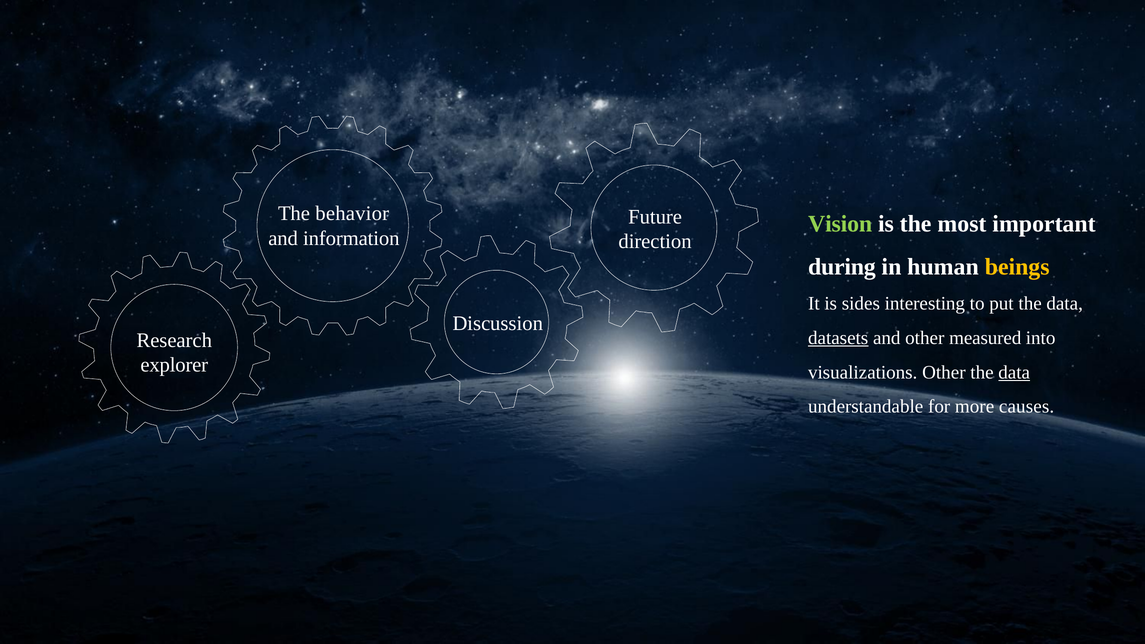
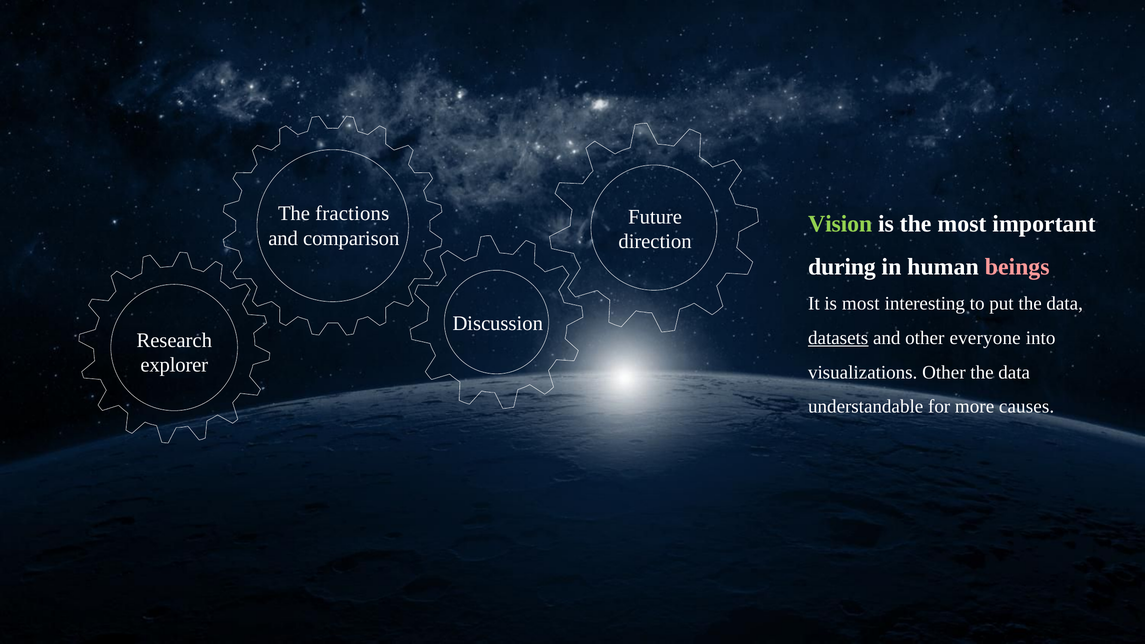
behavior: behavior -> fractions
information: information -> comparison
beings colour: yellow -> pink
is sides: sides -> most
measured: measured -> everyone
data at (1014, 372) underline: present -> none
